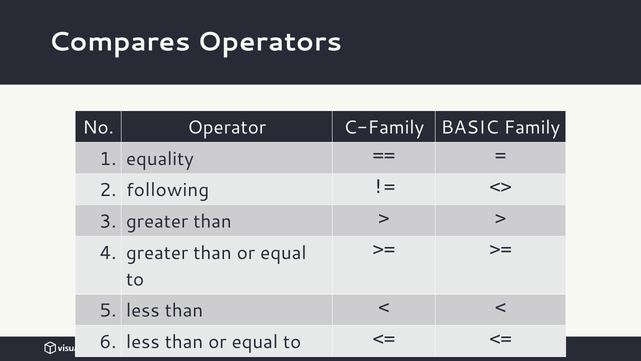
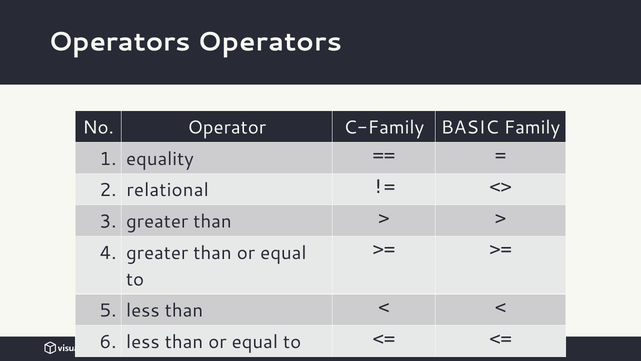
Compares at (120, 42): Compares -> Operators
following: following -> relational
